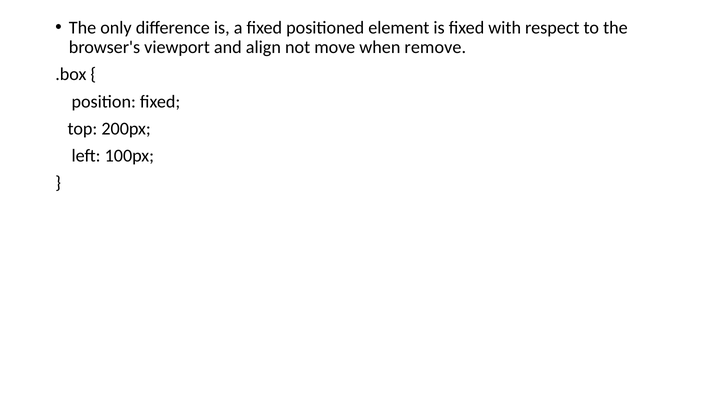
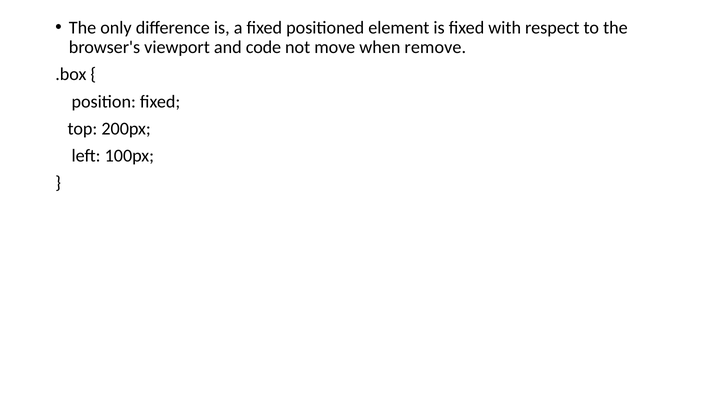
align: align -> code
